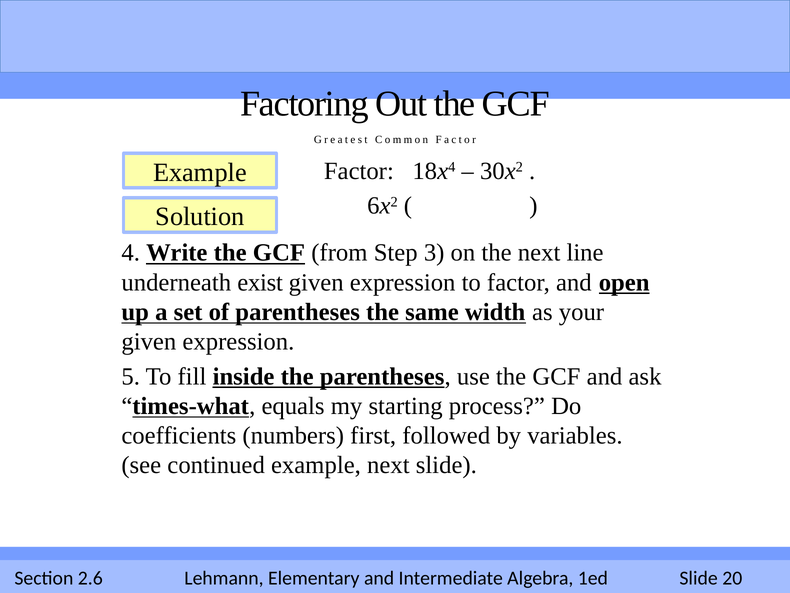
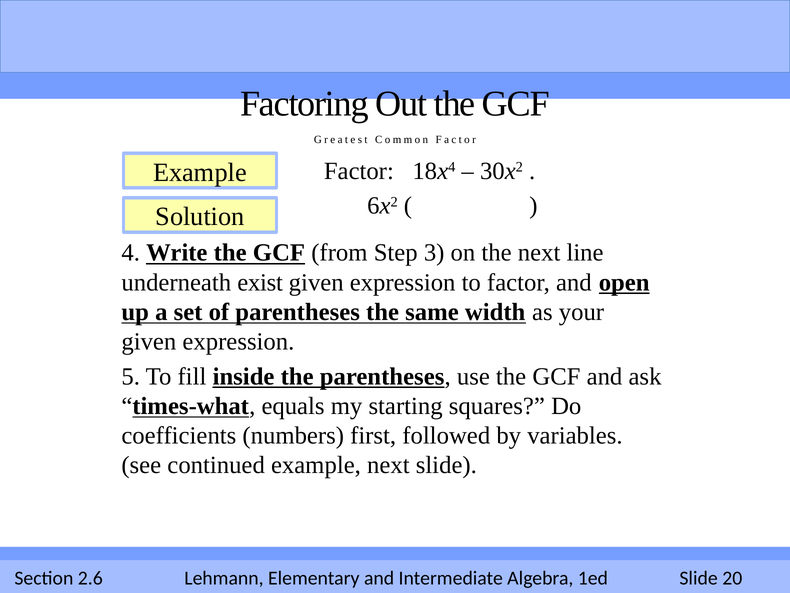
process: process -> squares
